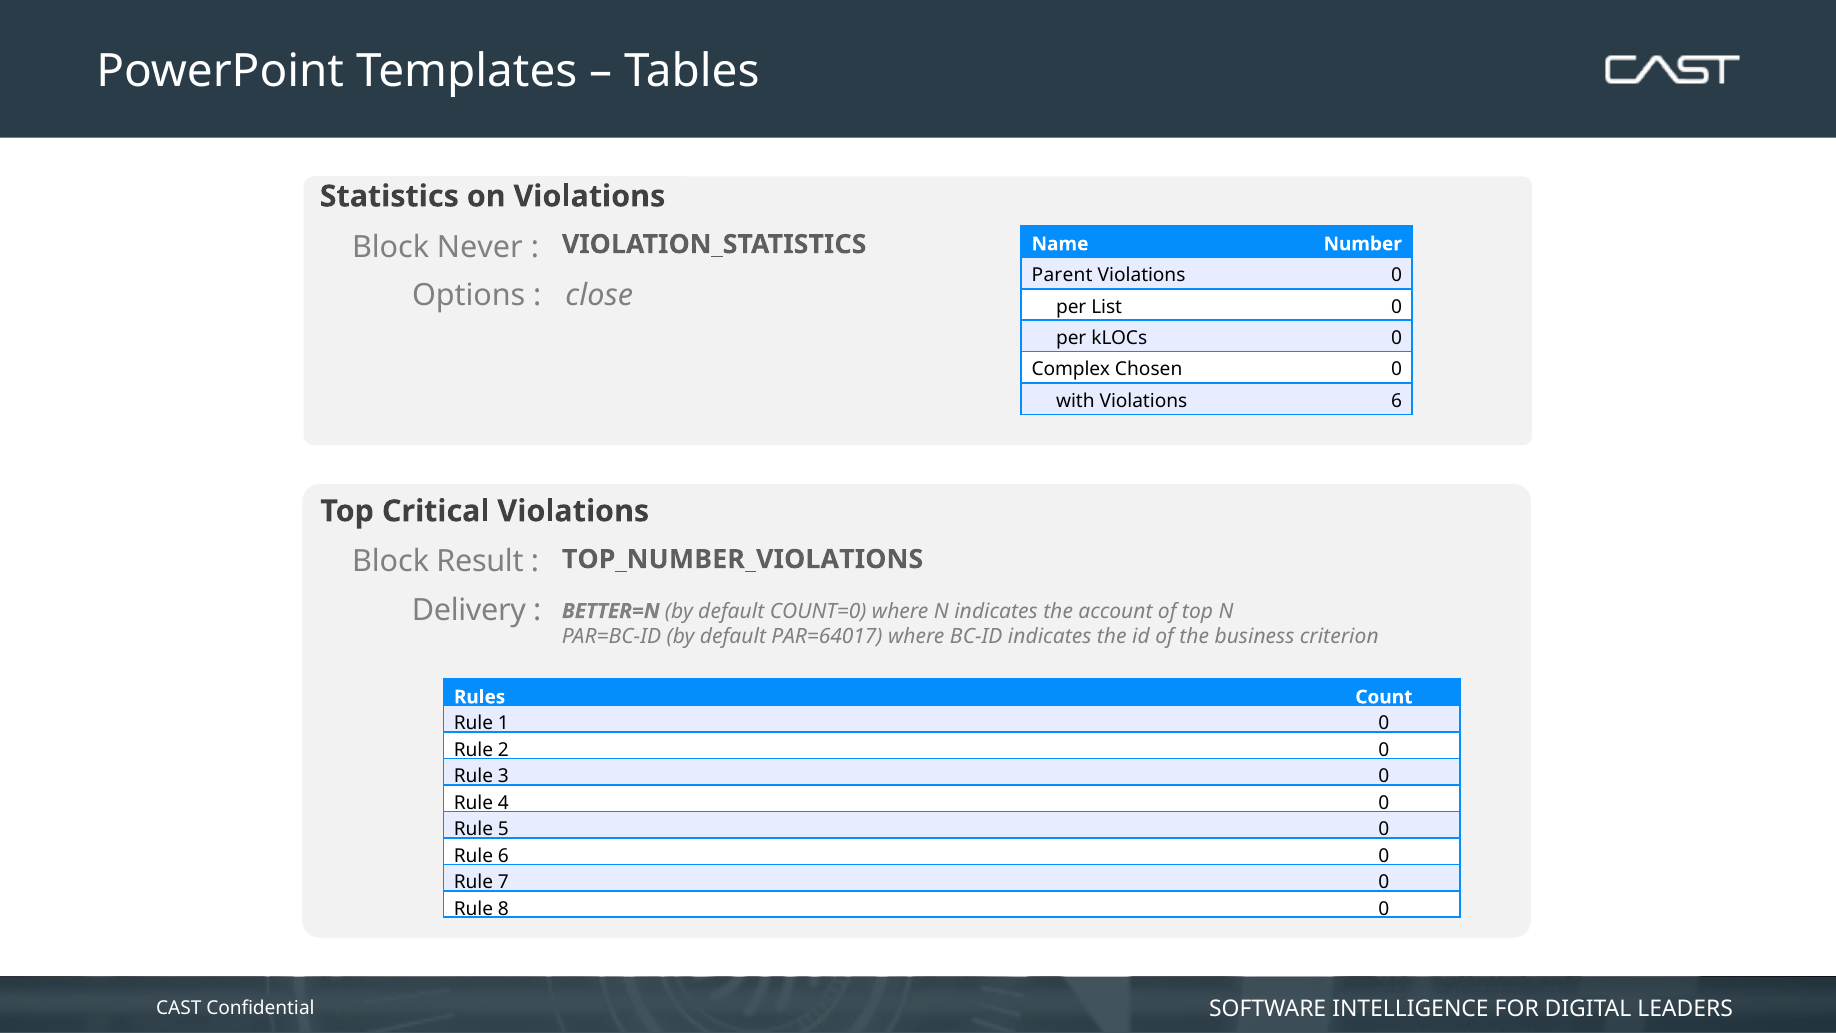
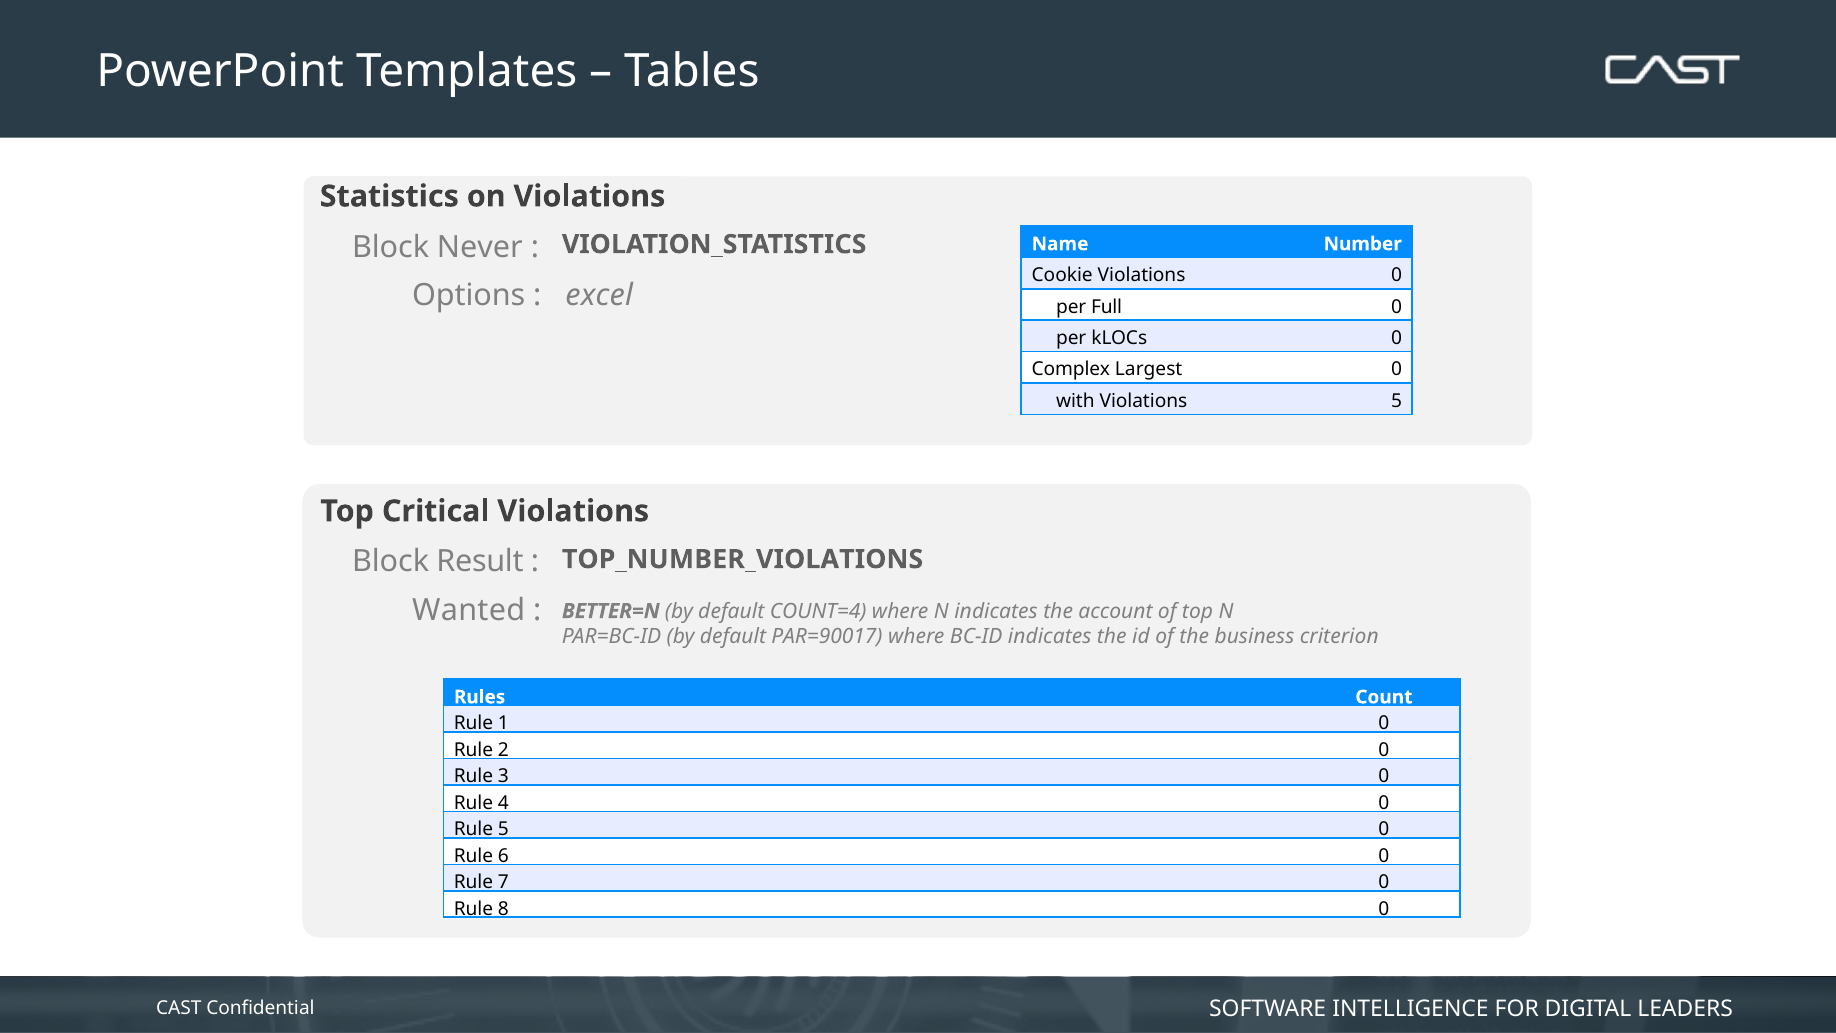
Parent: Parent -> Cookie
close: close -> excel
List: List -> Full
Chosen: Chosen -> Largest
Violations 6: 6 -> 5
Delivery: Delivery -> Wanted
COUNT=0: COUNT=0 -> COUNT=4
PAR=64017: PAR=64017 -> PAR=90017
